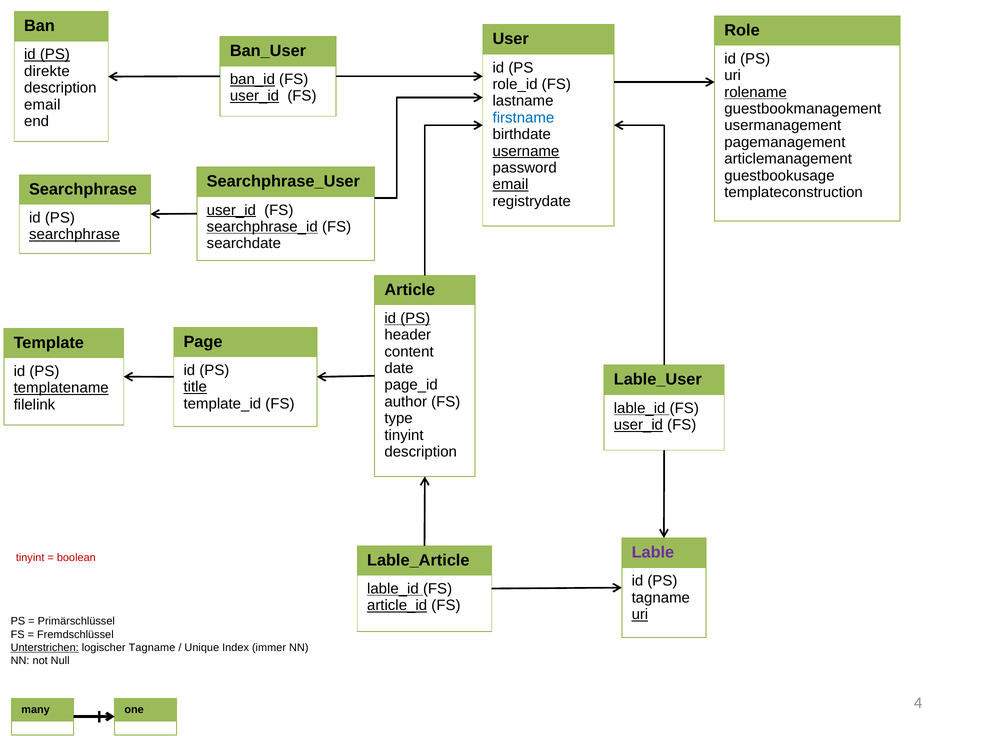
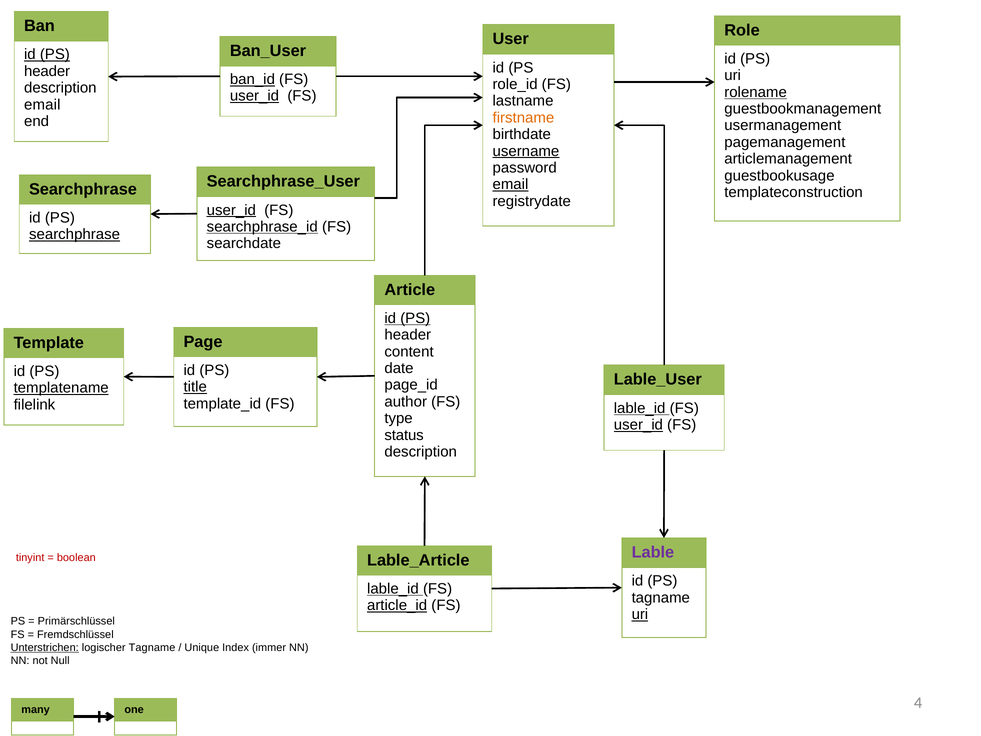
direkte at (47, 71): direkte -> header
firstname colour: blue -> orange
tinyint at (404, 435): tinyint -> status
